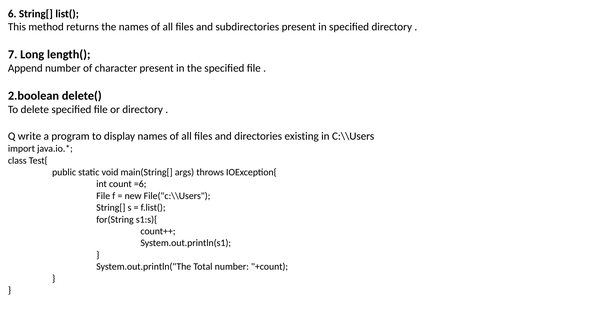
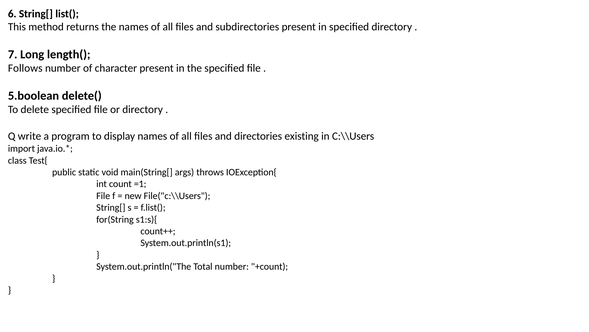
Append: Append -> Follows
2.boolean: 2.boolean -> 5.boolean
=6: =6 -> =1
